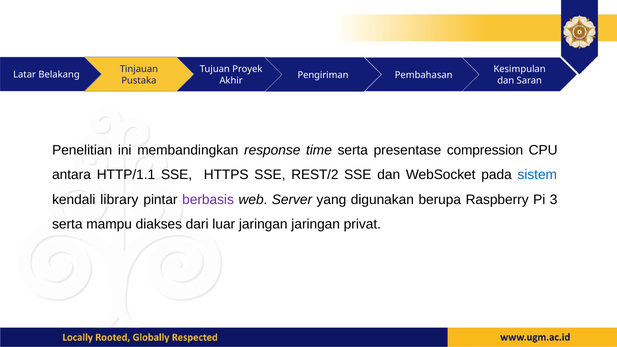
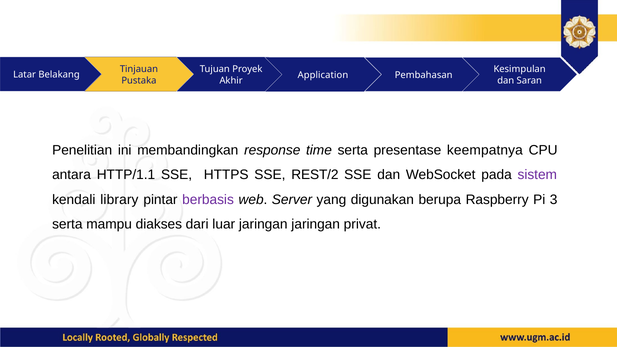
Pengiriman: Pengiriman -> Application
compression: compression -> keempatnya
sistem colour: blue -> purple
